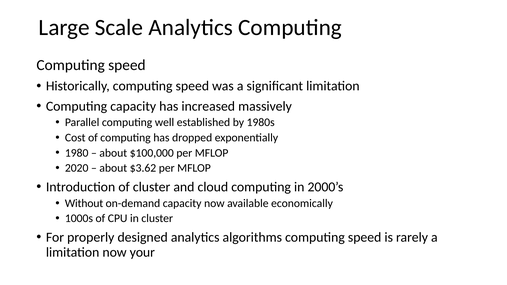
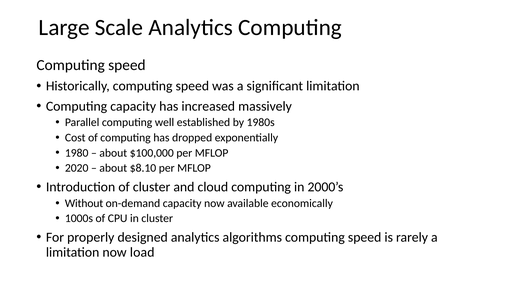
$3.62: $3.62 -> $8.10
your: your -> load
